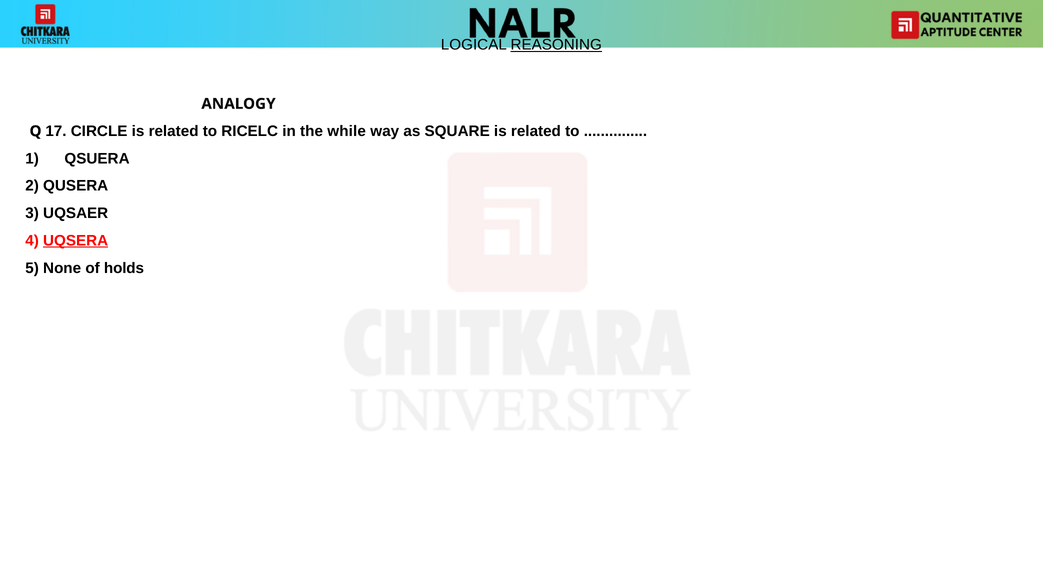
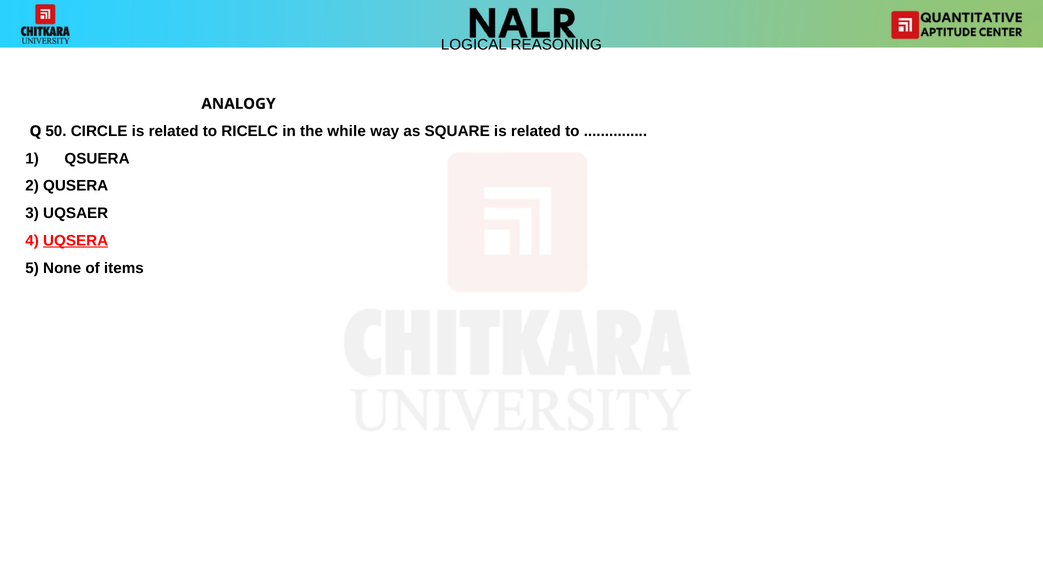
REASONING underline: present -> none
17: 17 -> 50
holds: holds -> items
